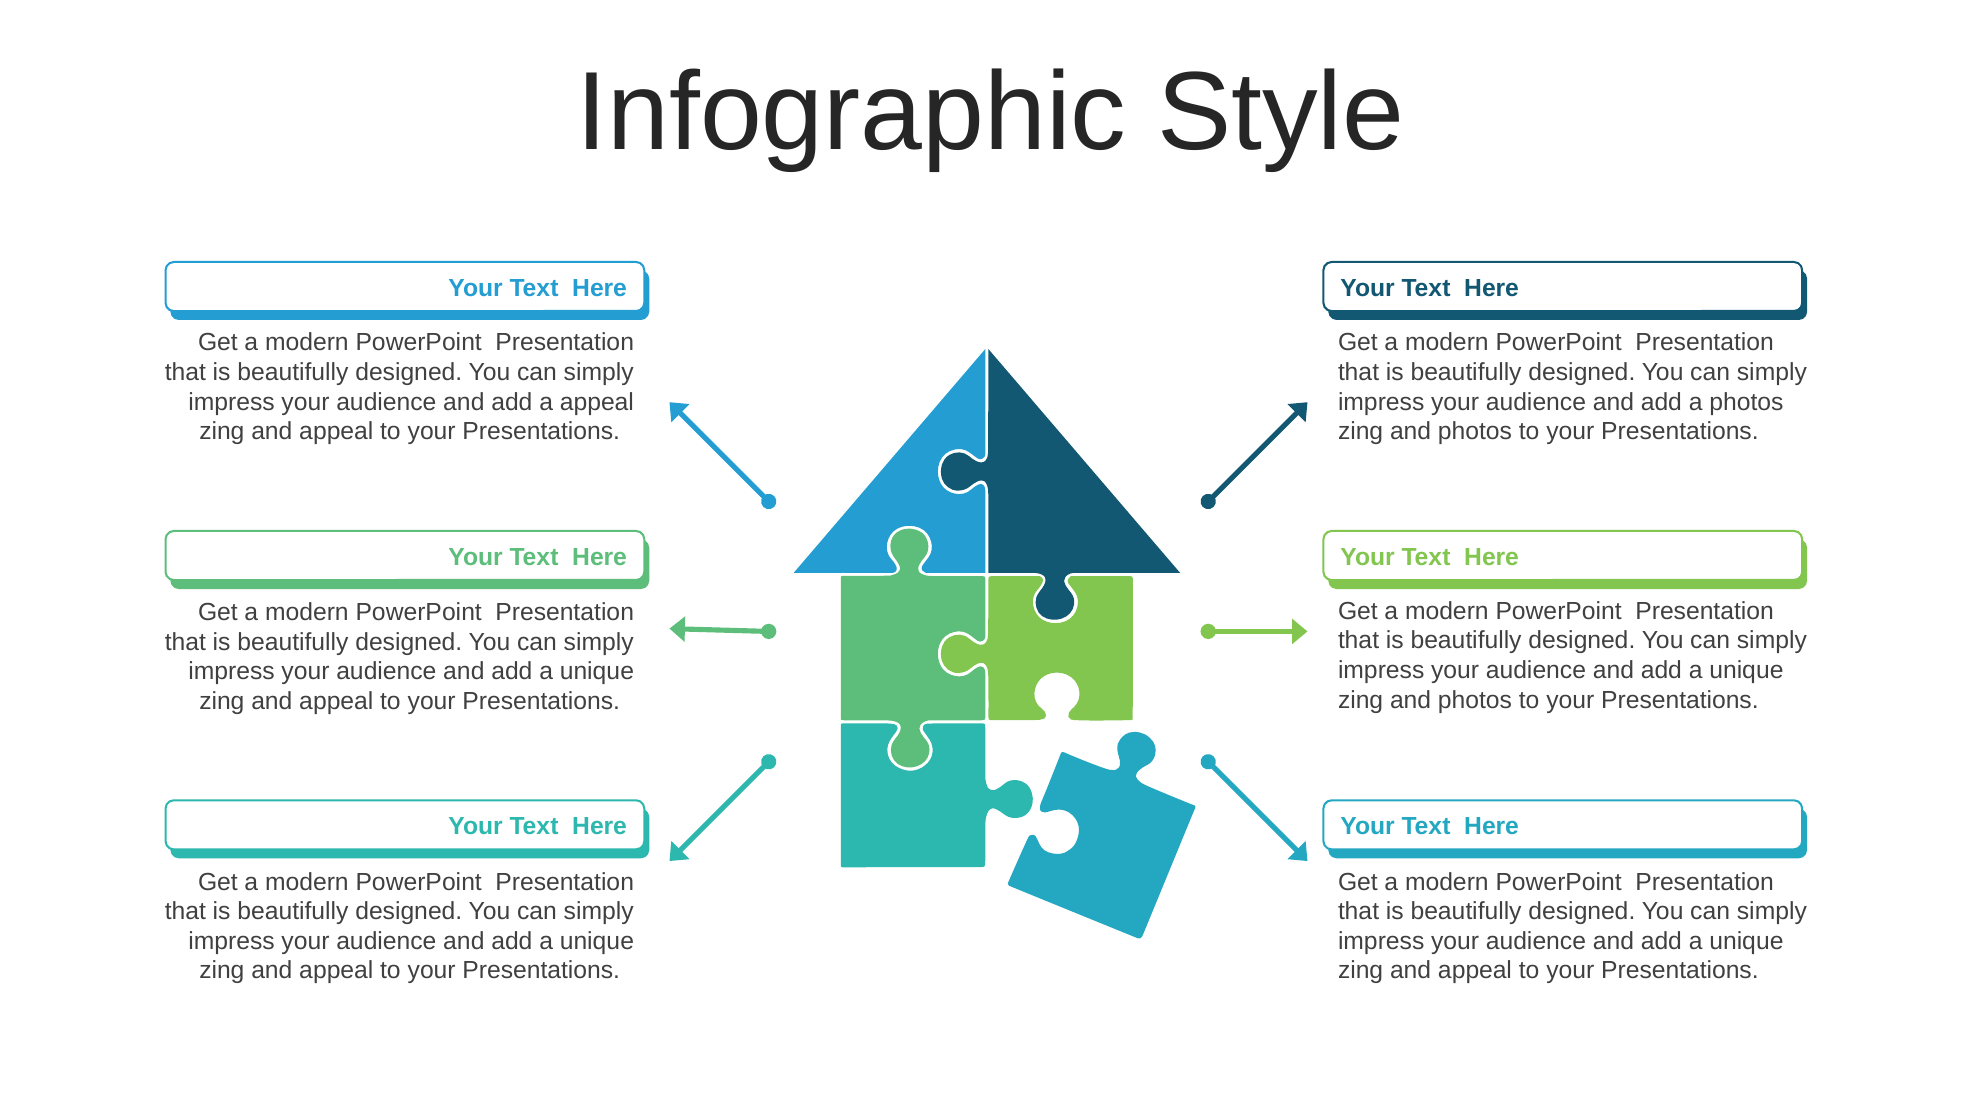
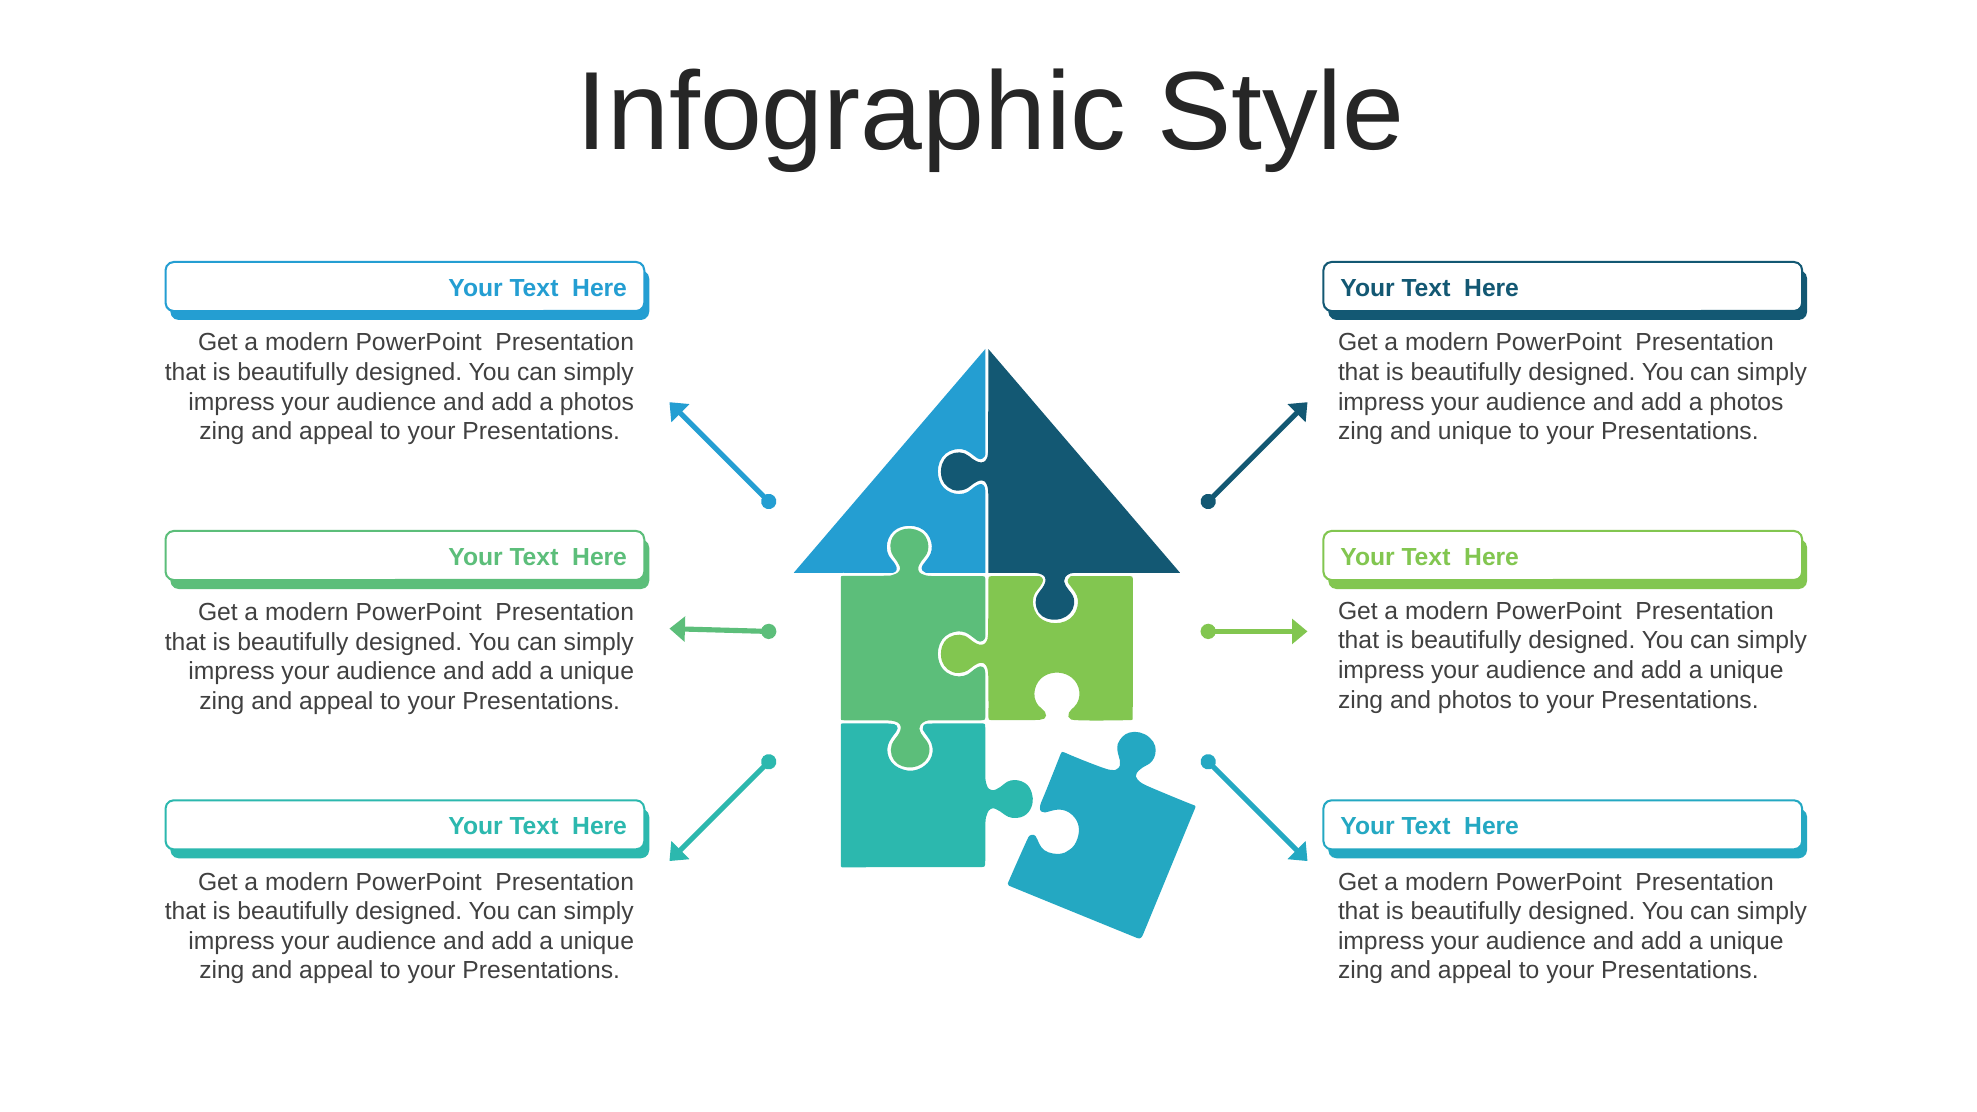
appeal at (597, 402): appeal -> photos
photos at (1475, 432): photos -> unique
